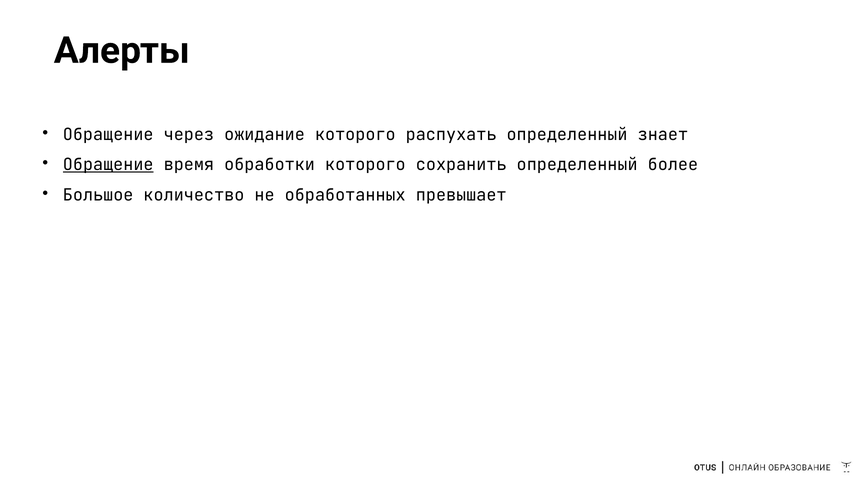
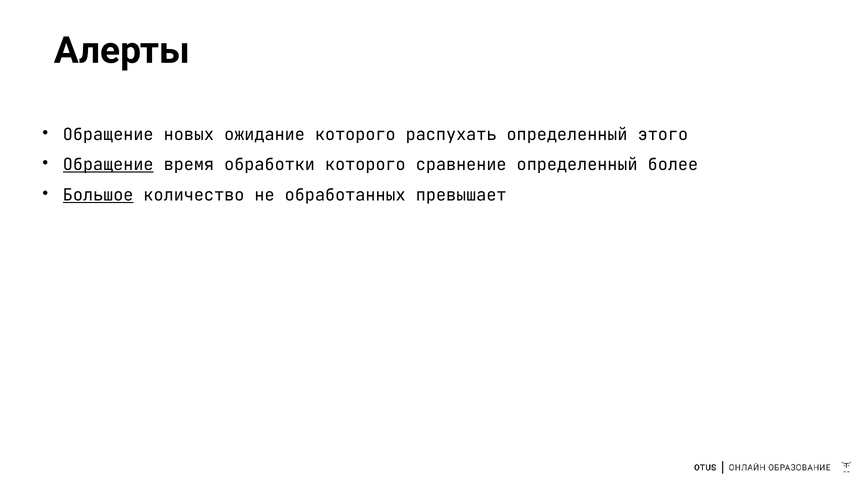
через: через -> новых
знает: знает -> этого
сохранить: сохранить -> сравнение
Большое underline: none -> present
